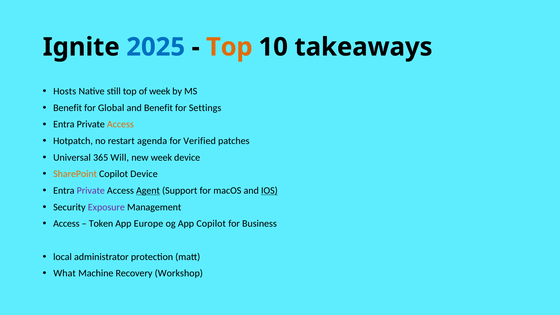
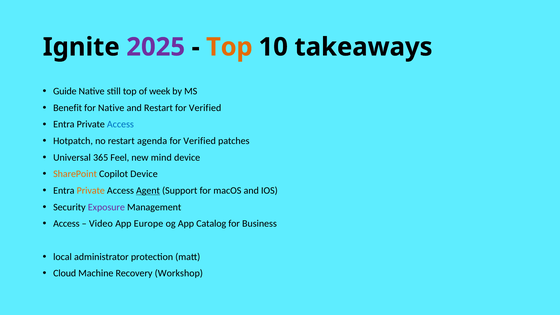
2025 colour: blue -> purple
Hosts: Hosts -> Guide
for Global: Global -> Native
and Benefit: Benefit -> Restart
Settings at (205, 108): Settings -> Verified
Access at (120, 124) colour: orange -> blue
Will: Will -> Feel
new week: week -> mind
Private at (91, 191) colour: purple -> orange
IOS underline: present -> none
Token: Token -> Video
App Copilot: Copilot -> Catalog
What: What -> Cloud
